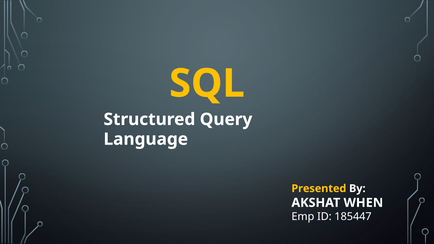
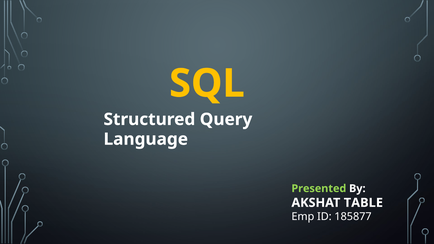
Presented colour: yellow -> light green
WHEN: WHEN -> TABLE
185447: 185447 -> 185877
